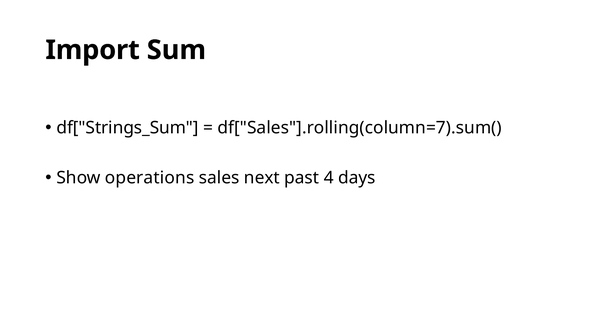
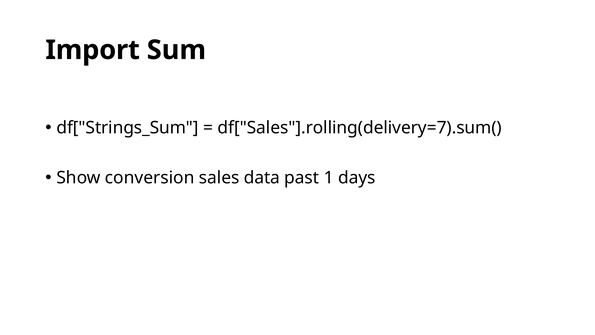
df["Sales"].rolling(column=7).sum(: df["Sales"].rolling(column=7).sum( -> df["Sales"].rolling(delivery=7).sum(
operations: operations -> conversion
next: next -> data
4: 4 -> 1
